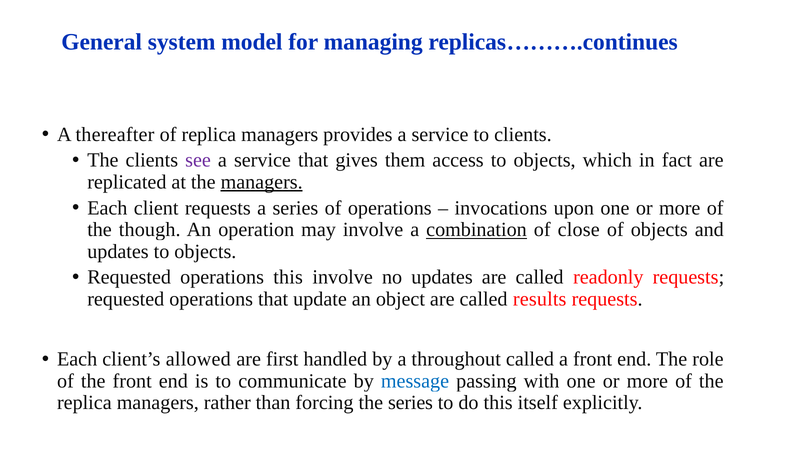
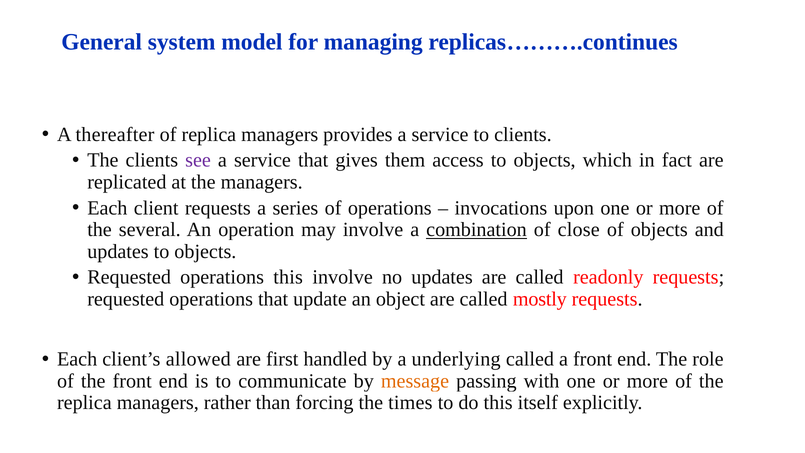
managers at (262, 182) underline: present -> none
though: though -> several
results: results -> mostly
throughout: throughout -> underlying
message colour: blue -> orange
the series: series -> times
